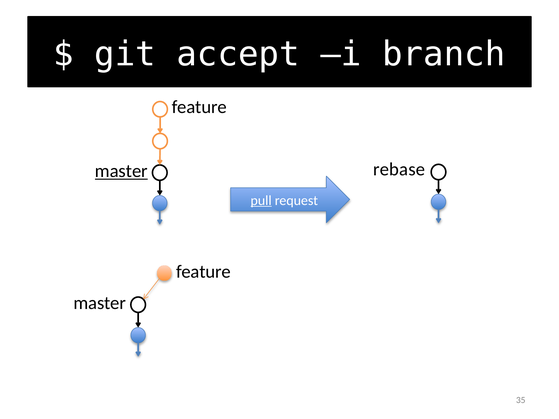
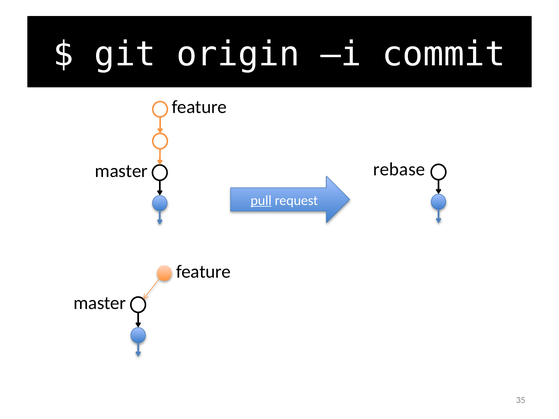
accept: accept -> origin
branch: branch -> commit
master at (121, 171) underline: present -> none
